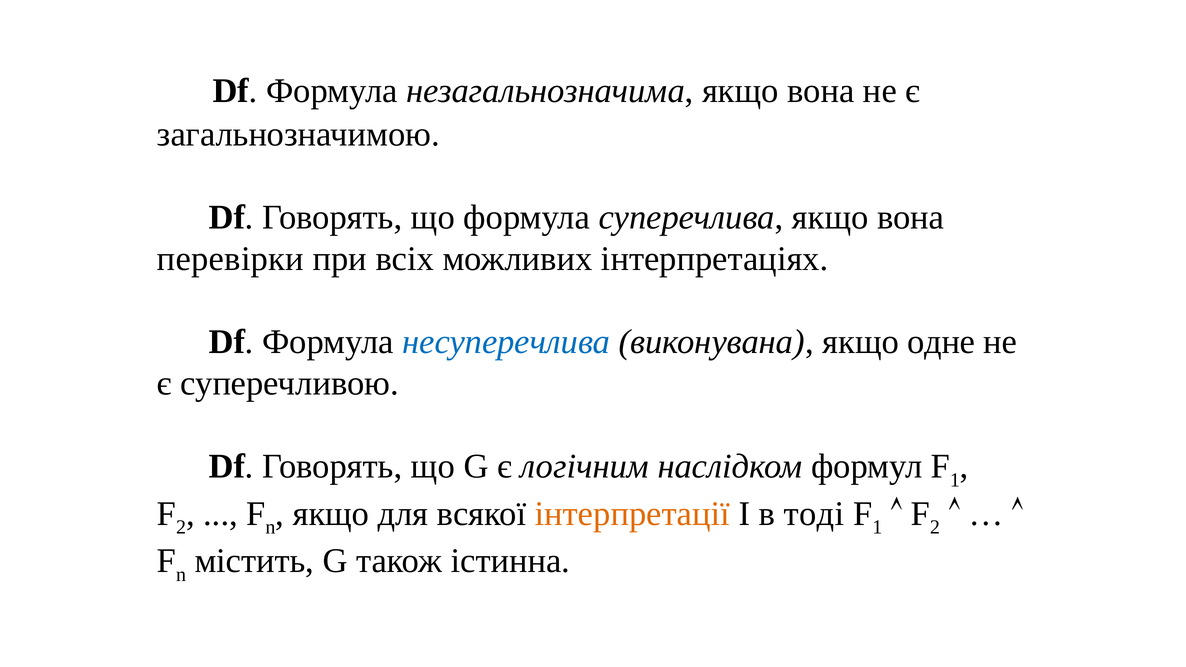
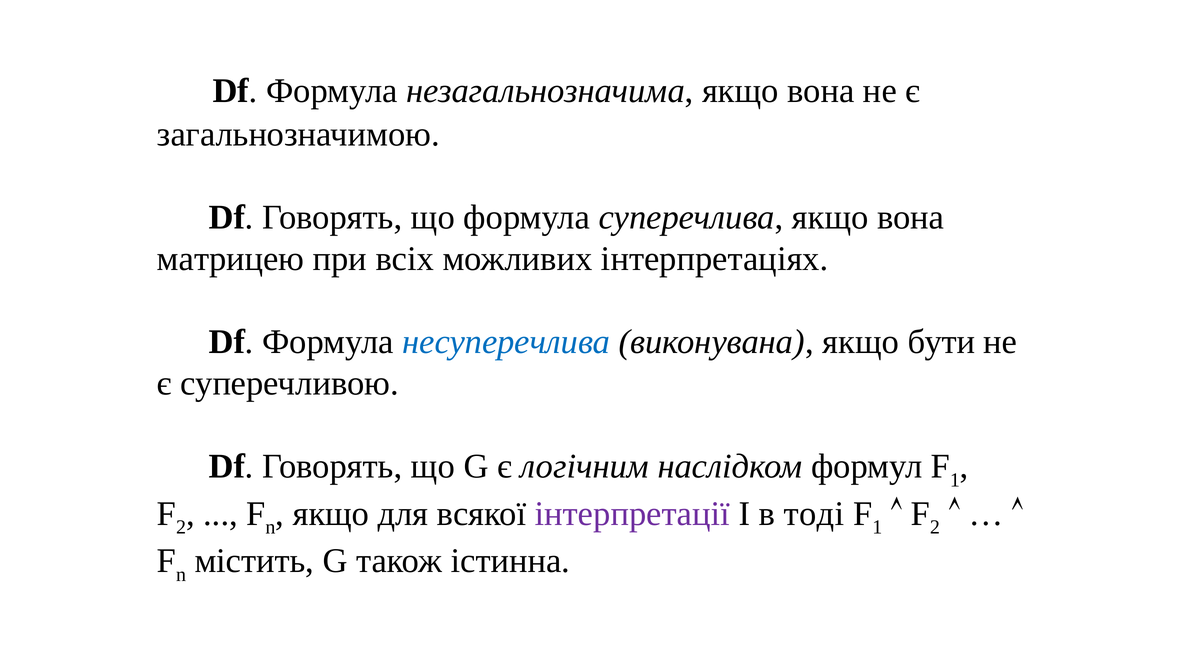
перевірки: перевірки -> матрицею
одне: одне -> бути
інтерпретації colour: orange -> purple
